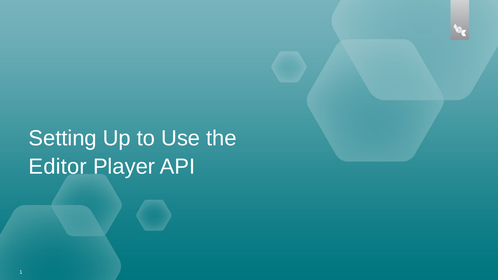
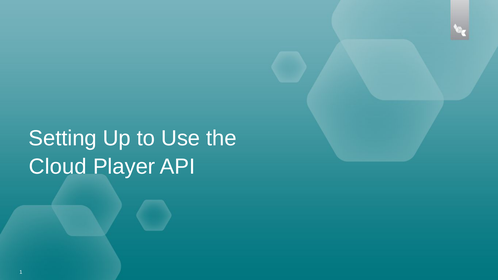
Editor: Editor -> Cloud
